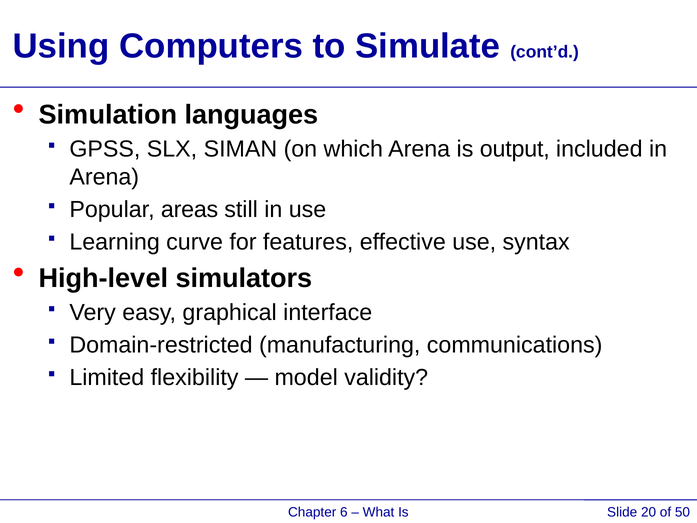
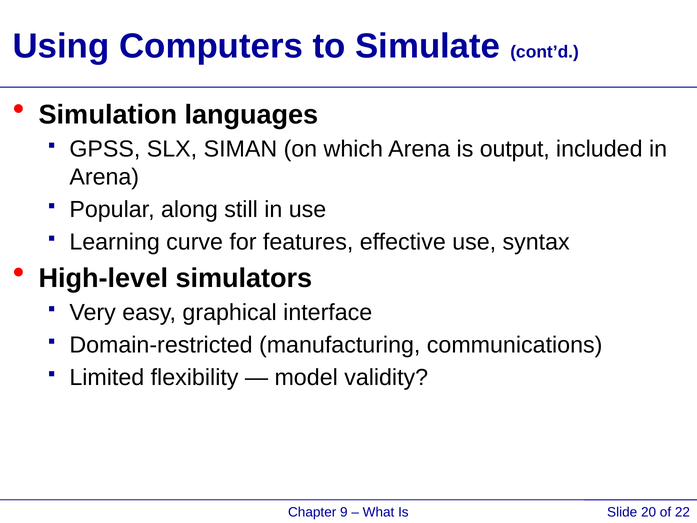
areas: areas -> along
6: 6 -> 9
50: 50 -> 22
